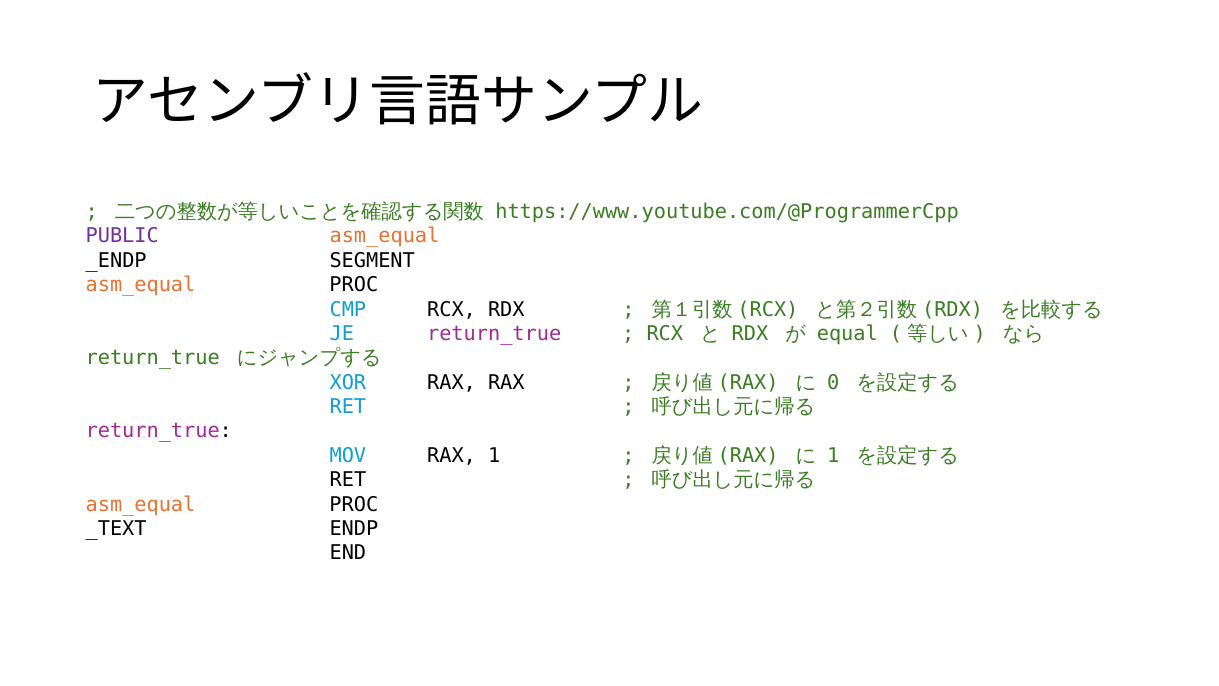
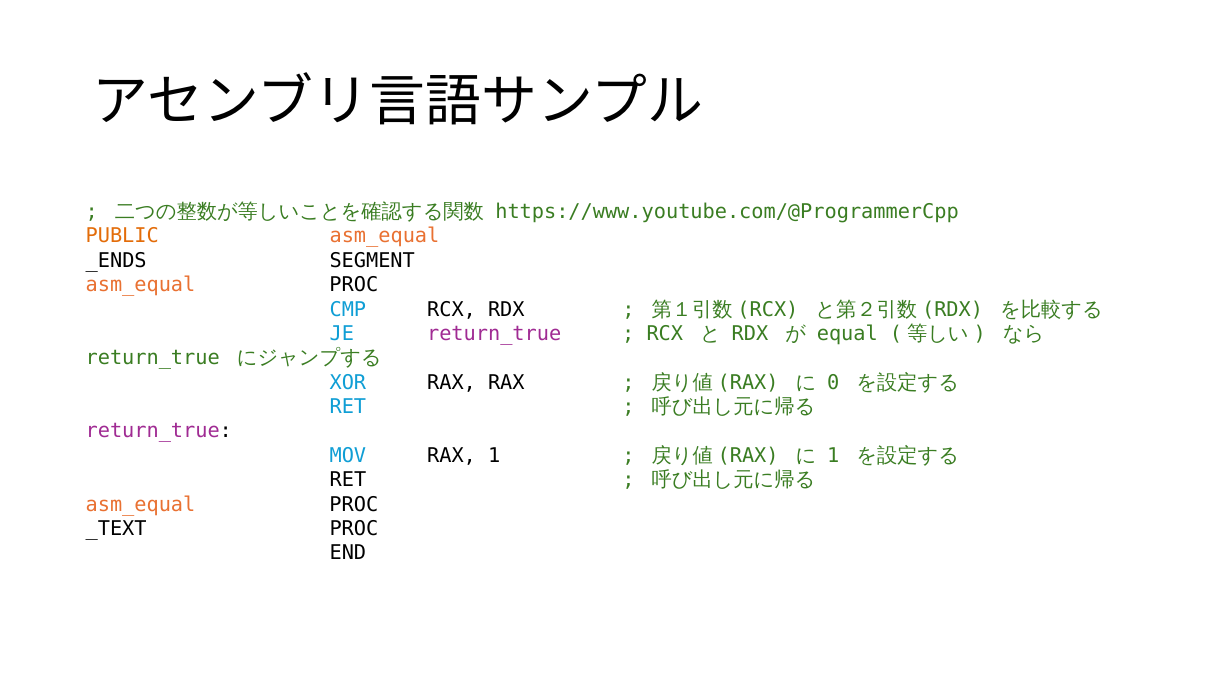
PUBLIC colour: purple -> orange
_ENDP: _ENDP -> _ENDS
_TEXT ENDP: ENDP -> PROC
